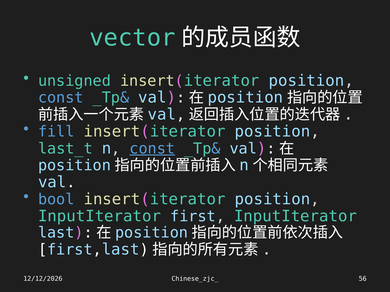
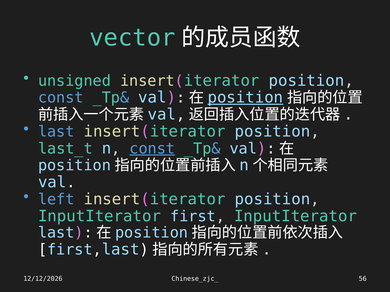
position at (245, 98) underline: none -> present
fill: fill -> last
bool: bool -> left
